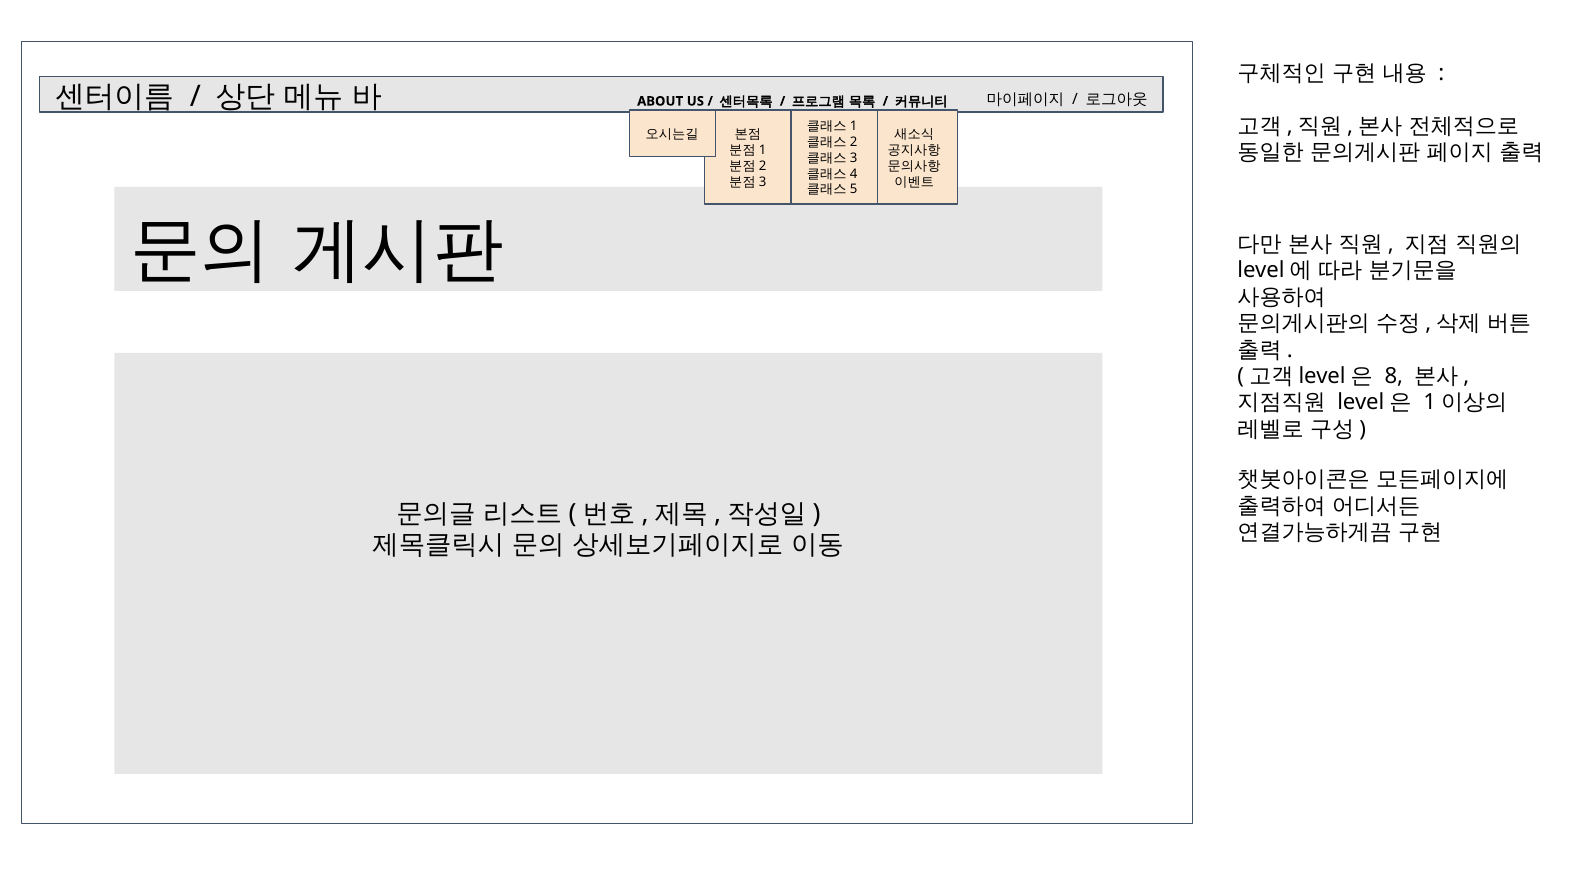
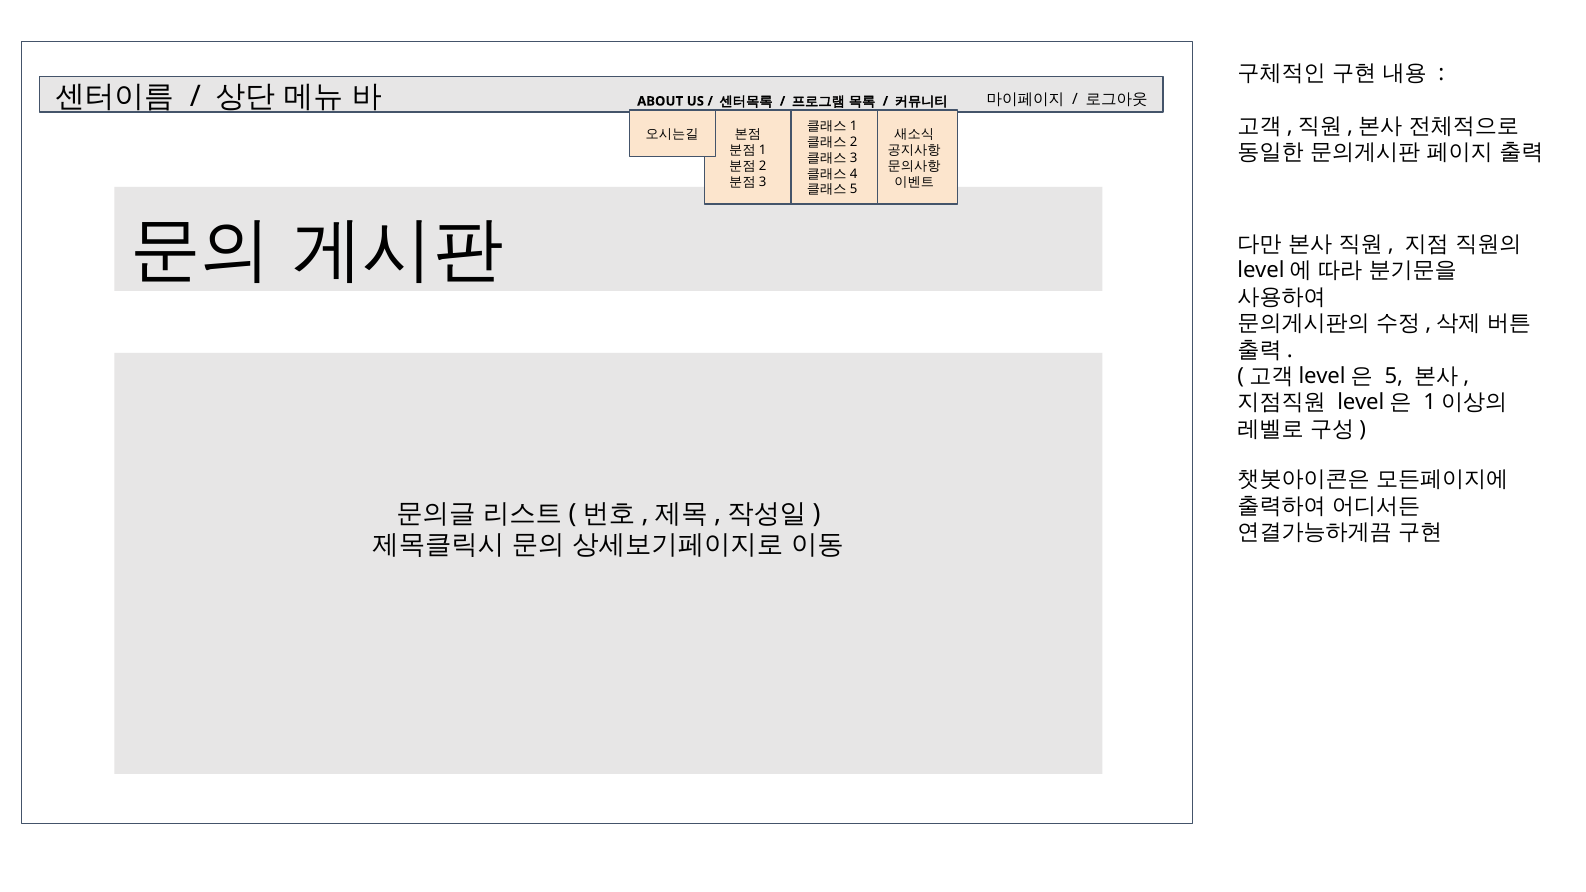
8: 8 -> 5
